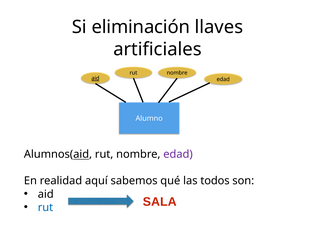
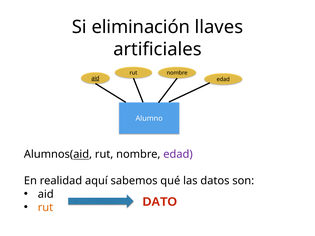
todos: todos -> datos
SALA: SALA -> DATO
rut at (45, 208) colour: blue -> orange
